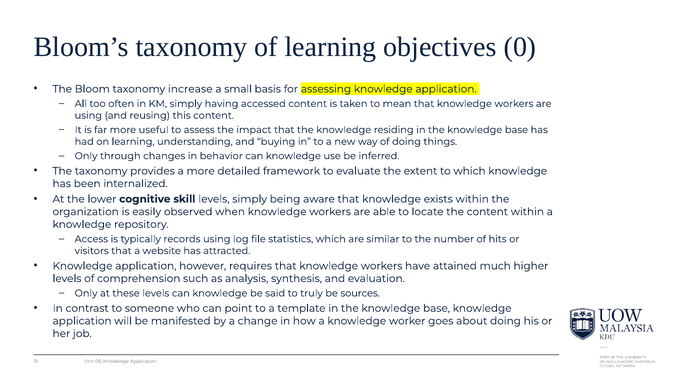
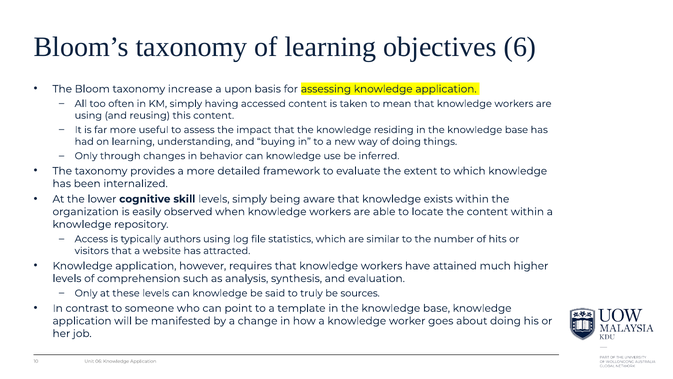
0: 0 -> 6
small: small -> upon
records: records -> authors
